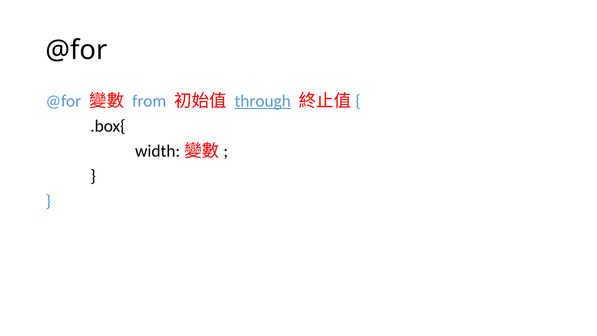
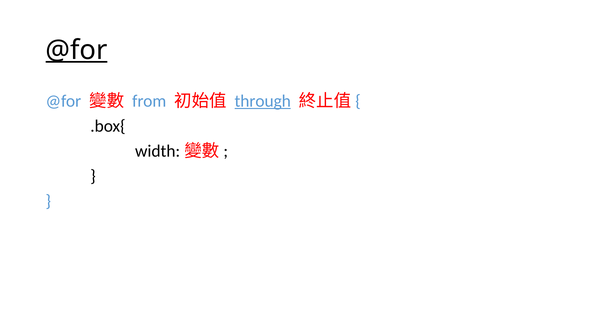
@for at (76, 50) underline: none -> present
